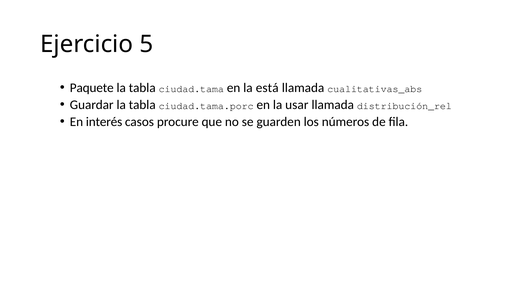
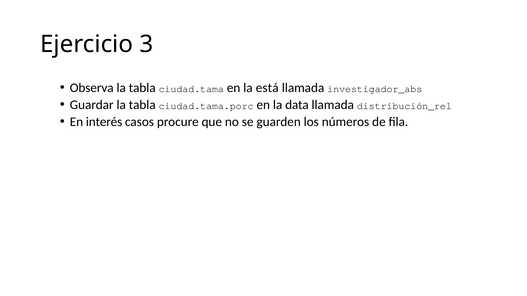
5: 5 -> 3
Paquete: Paquete -> Observa
cualitativas_abs: cualitativas_abs -> investigador_abs
usar: usar -> data
